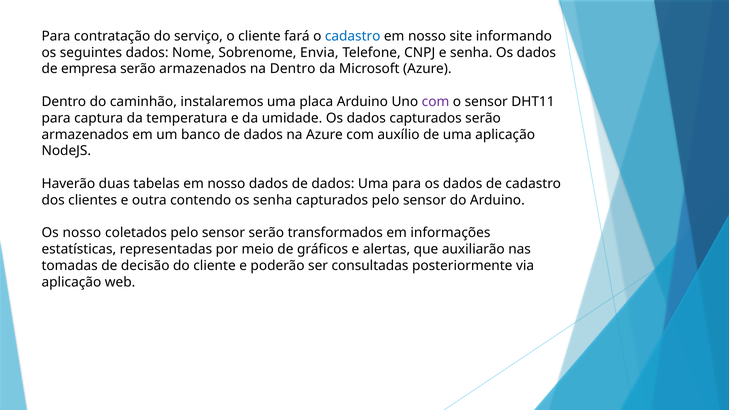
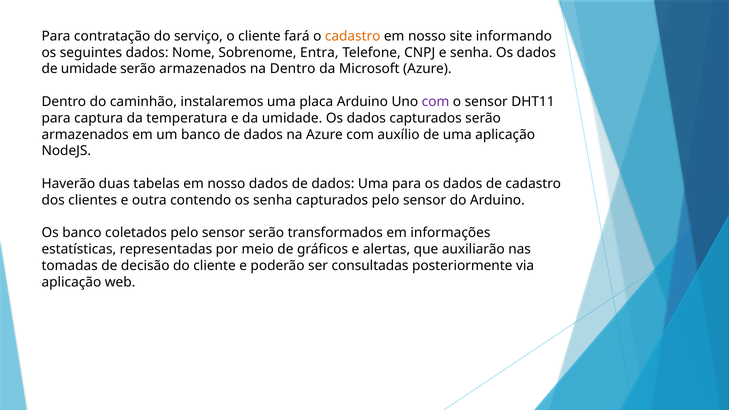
cadastro at (353, 36) colour: blue -> orange
Envia: Envia -> Entra
de empresa: empresa -> umidade
Os nosso: nosso -> banco
